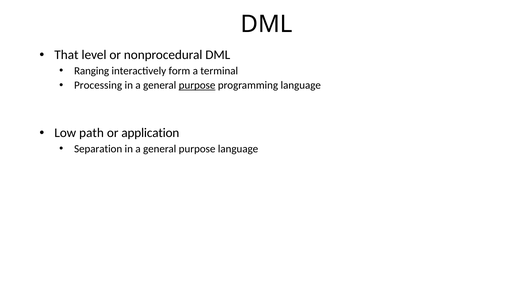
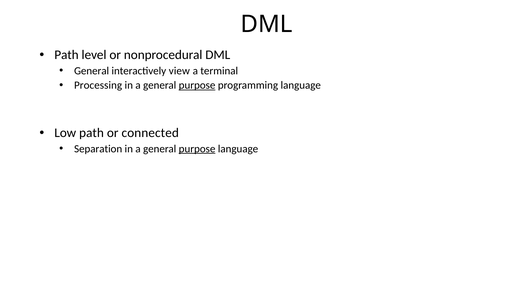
That at (66, 55): That -> Path
Ranging at (92, 71): Ranging -> General
form: form -> view
application: application -> connected
purpose at (197, 149) underline: none -> present
